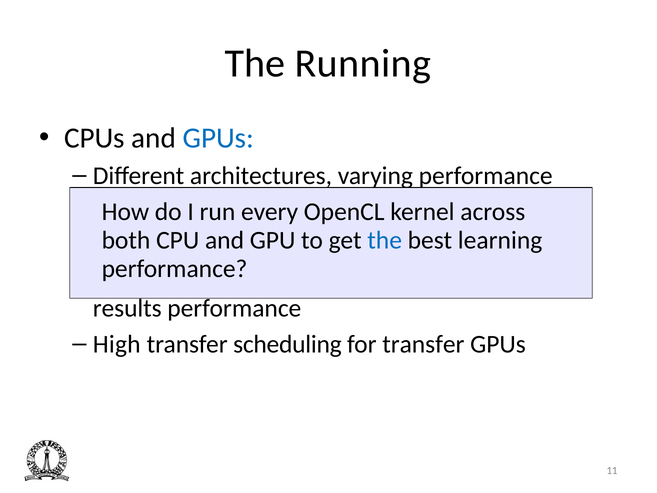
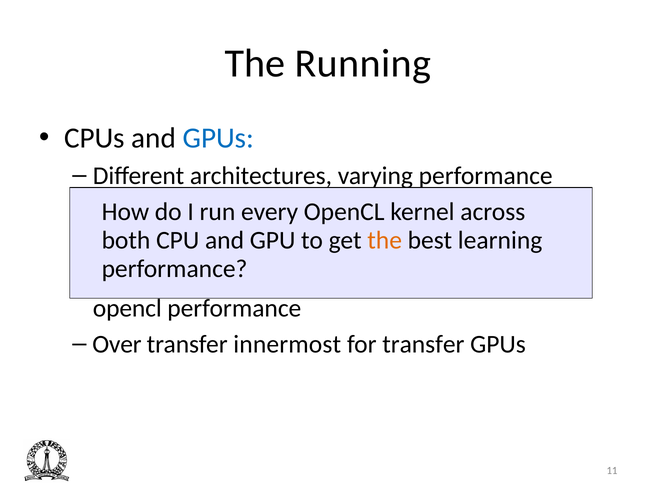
the at (385, 240) colour: blue -> orange
results at (127, 308): results -> opencl
High at (117, 344): High -> Over
scheduling: scheduling -> innermost
